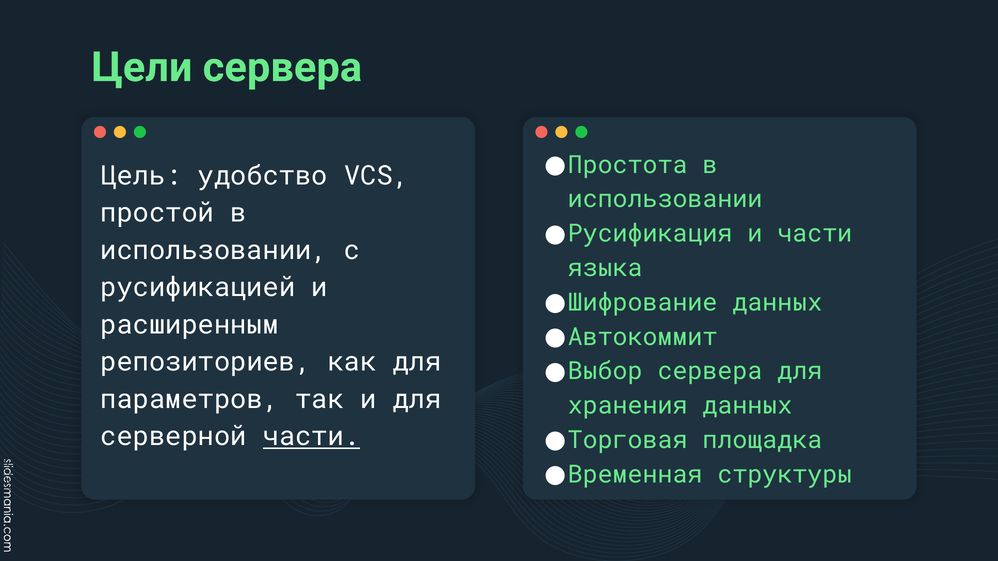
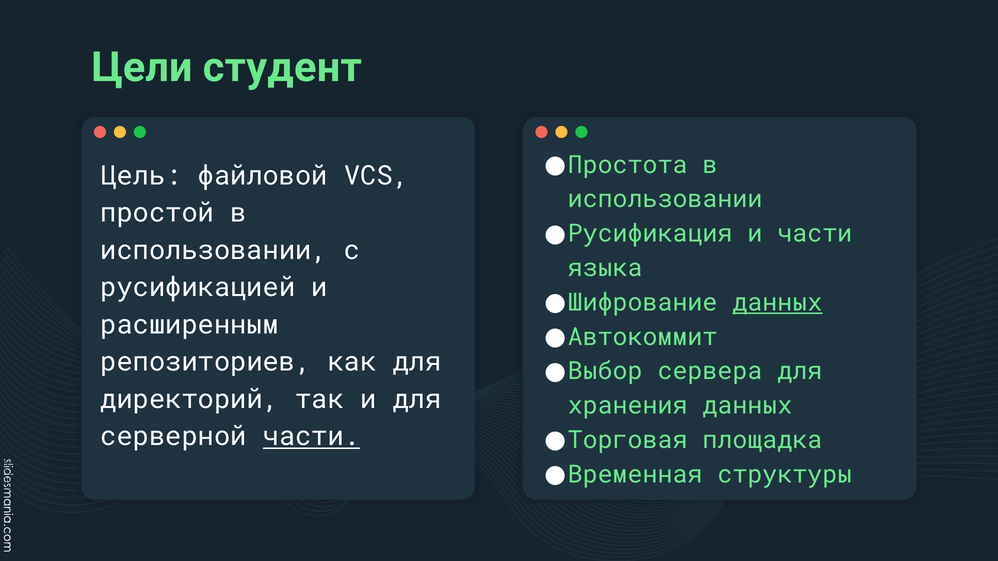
Цели сервера: сервера -> студент
удобство: удобство -> файловой
данных at (777, 303) underline: none -> present
параметров: параметров -> директорий
